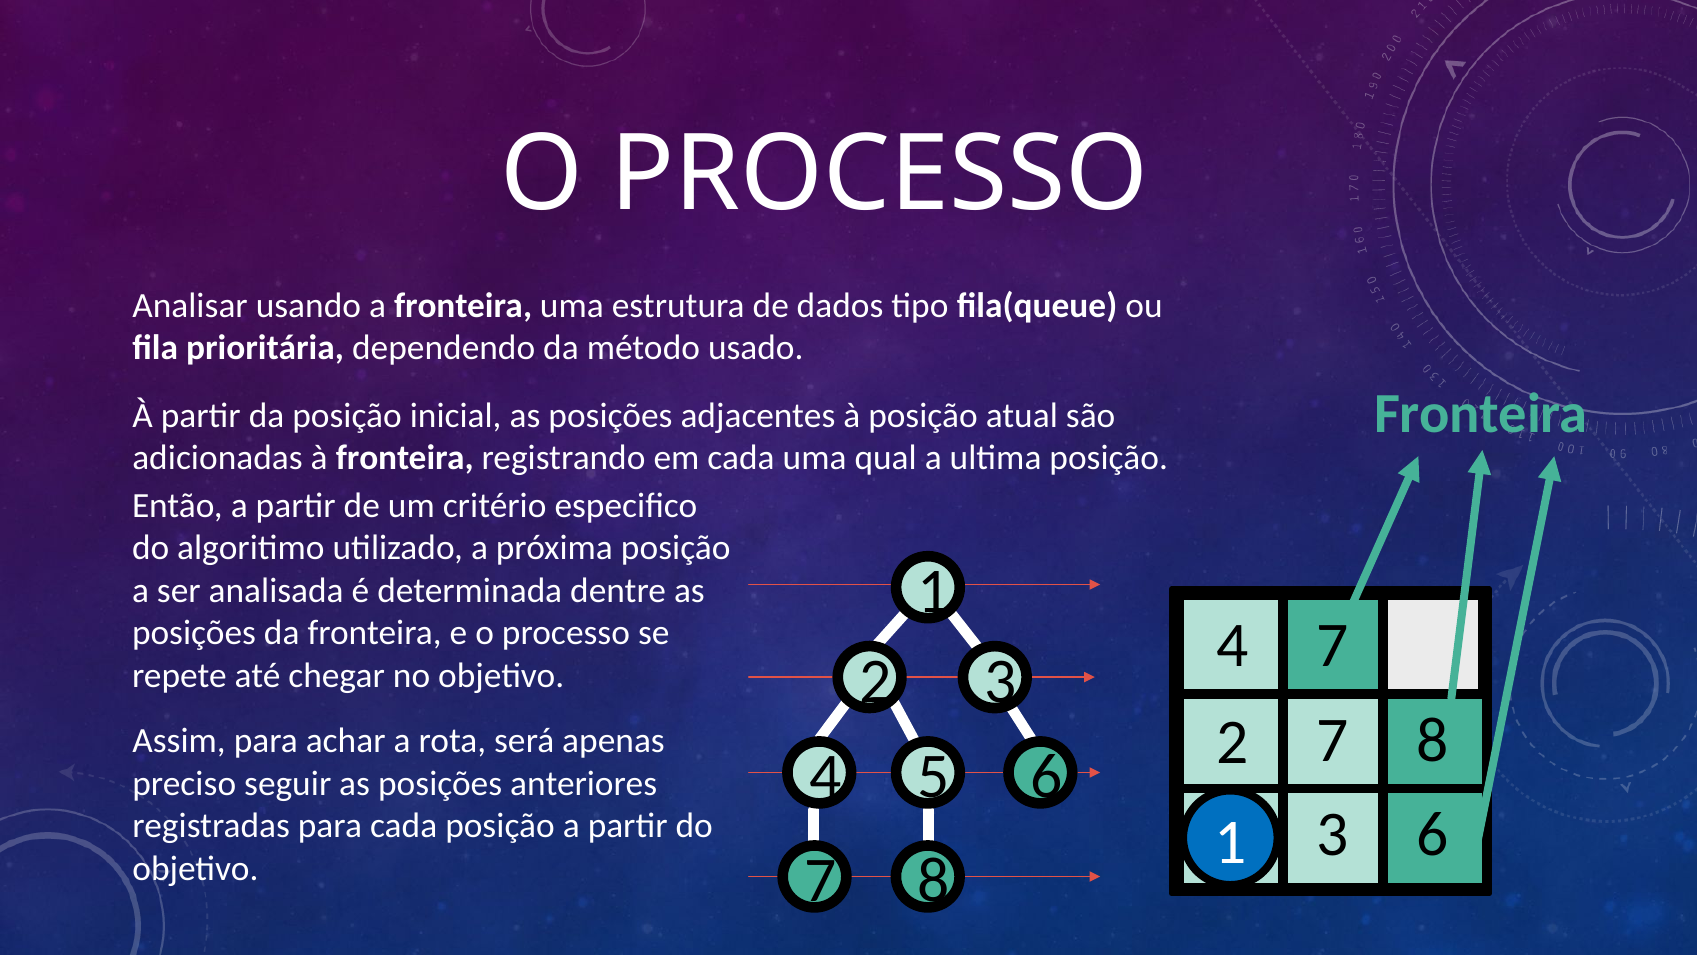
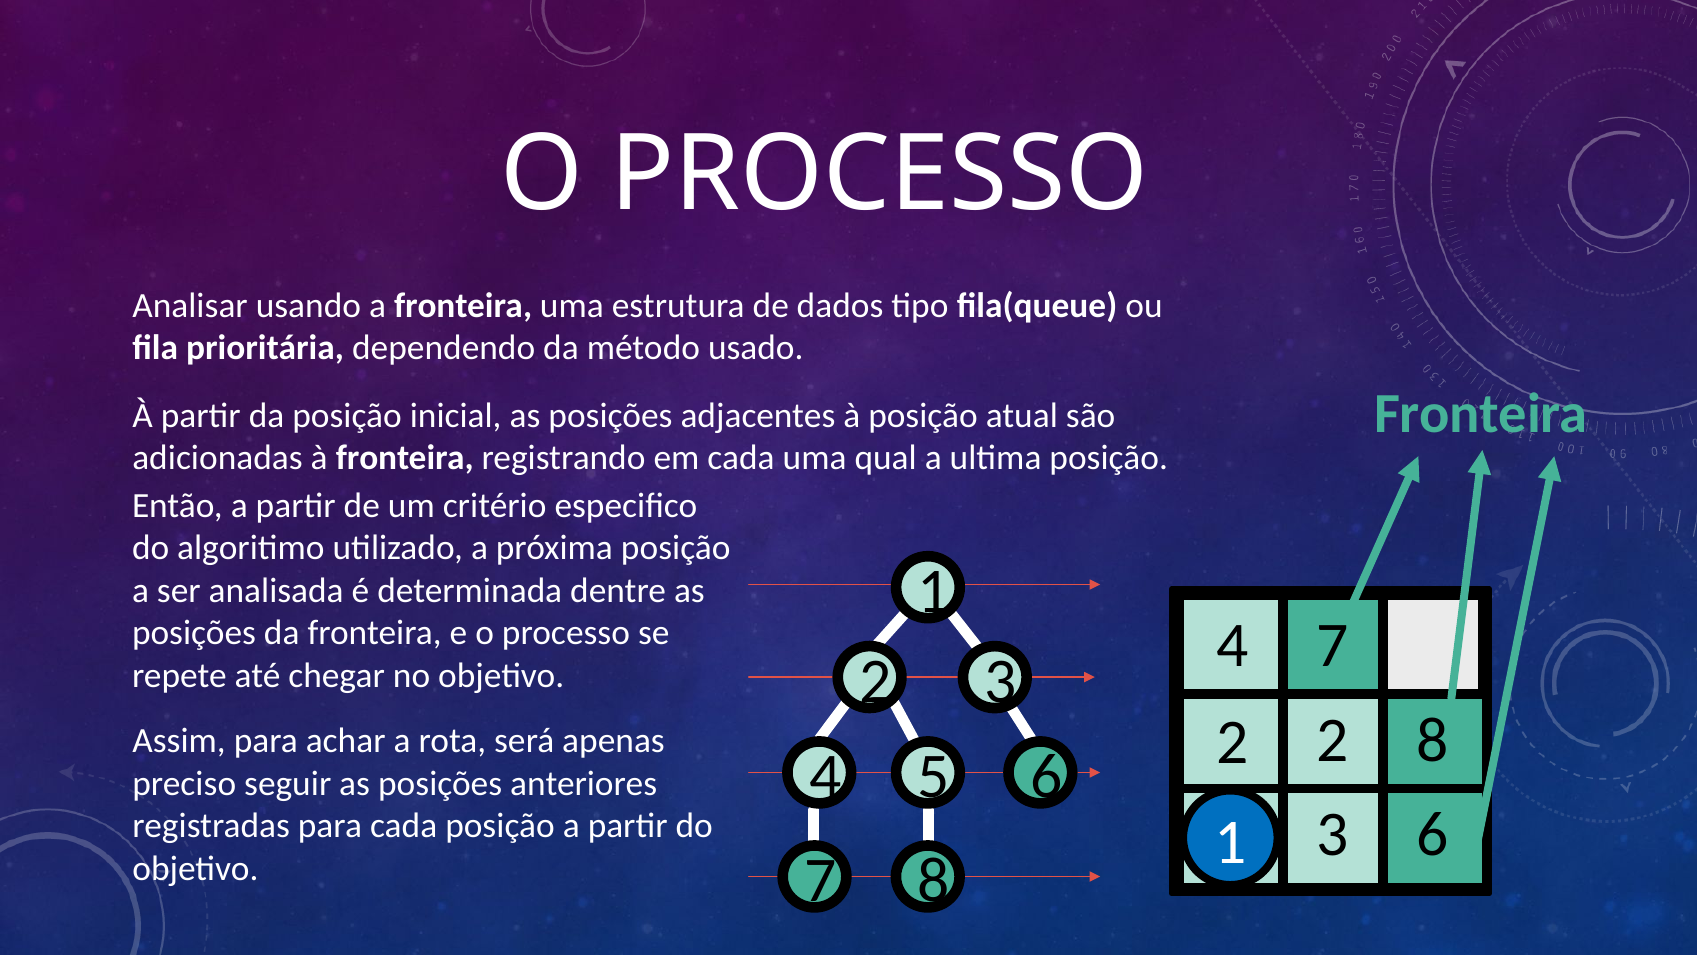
2 7: 7 -> 2
